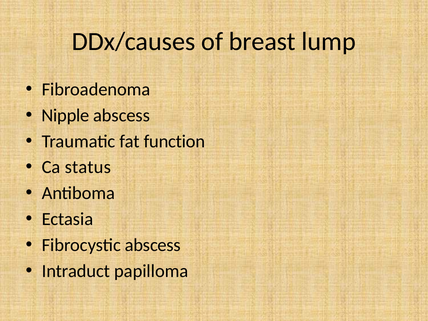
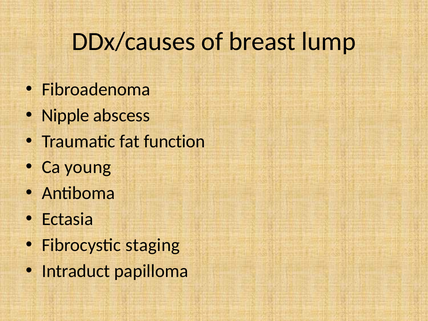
status: status -> young
Fibrocystic abscess: abscess -> staging
